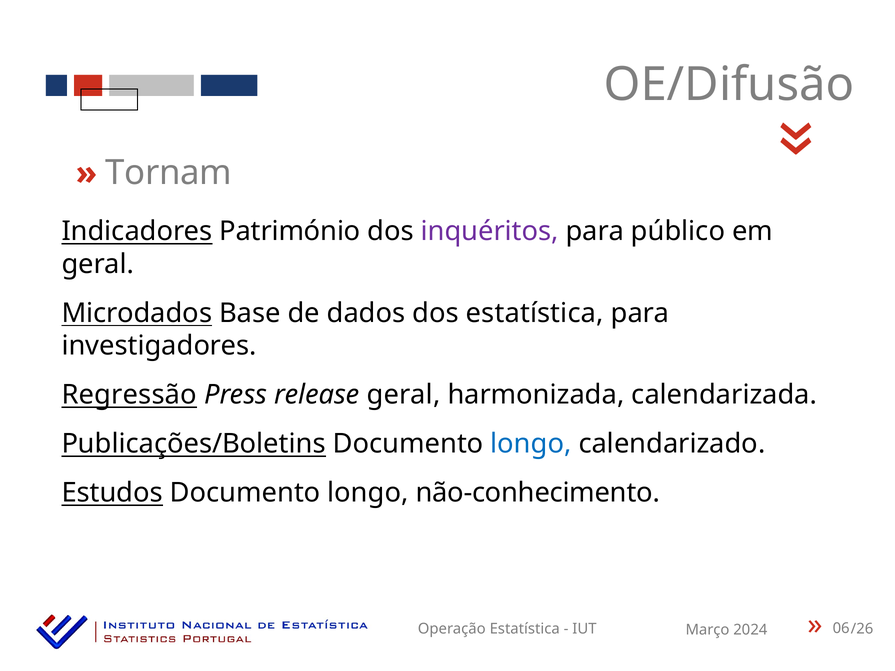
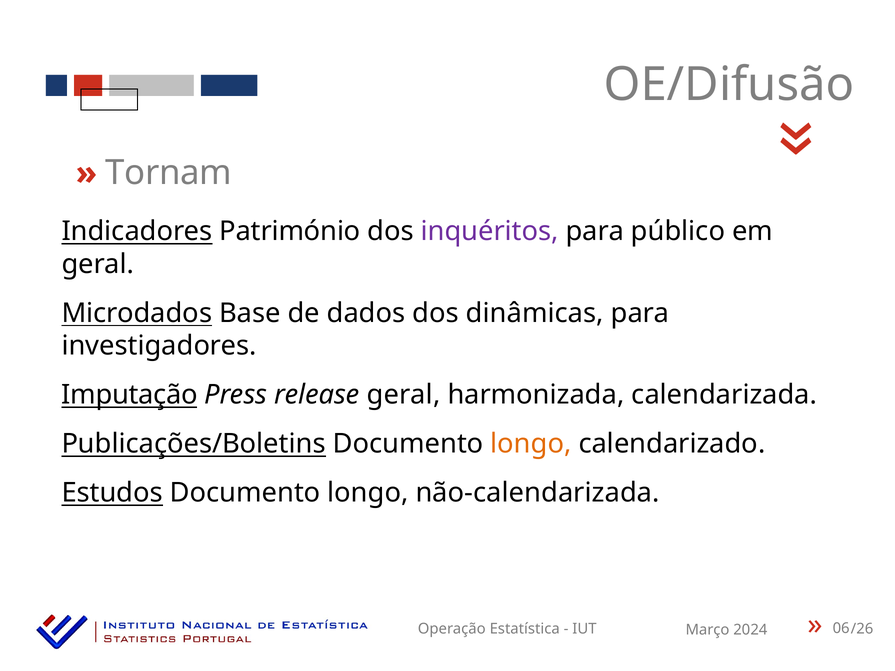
dos estatística: estatística -> dinâmicas
Regressão: Regressão -> Imputação
longo at (531, 444) colour: blue -> orange
não-conhecimento: não-conhecimento -> não-calendarizada
